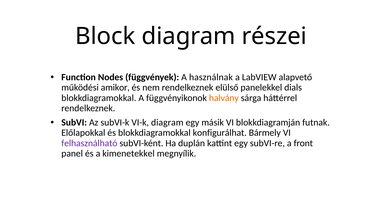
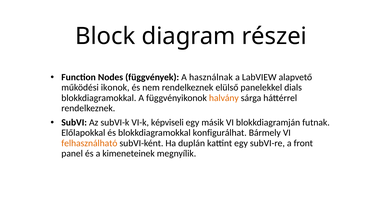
amikor: amikor -> ikonok
VI-k diagram: diagram -> képviseli
felhasználható colour: purple -> orange
kimenetekkel: kimenetekkel -> kimeneteinek
